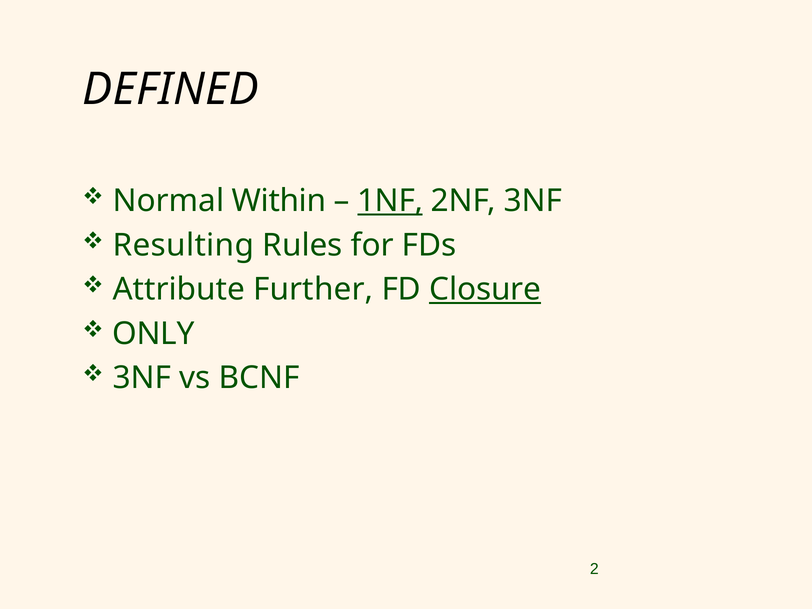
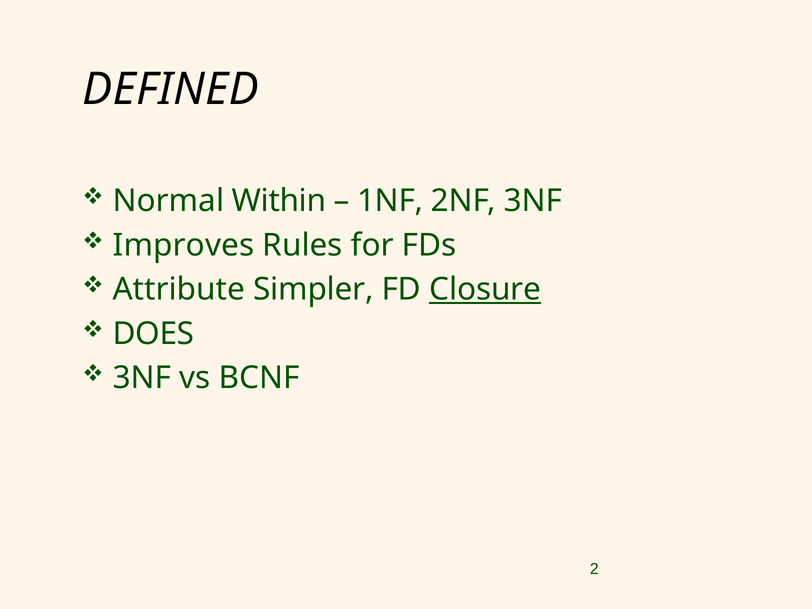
1NF underline: present -> none
Resulting: Resulting -> Improves
Further: Further -> Simpler
ONLY: ONLY -> DOES
